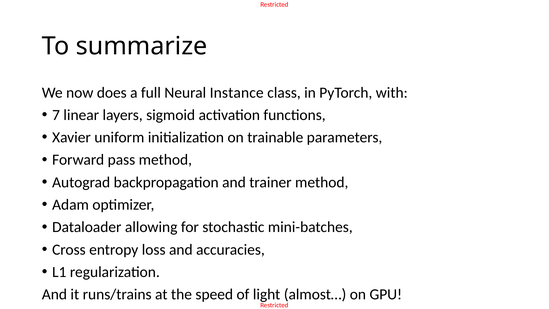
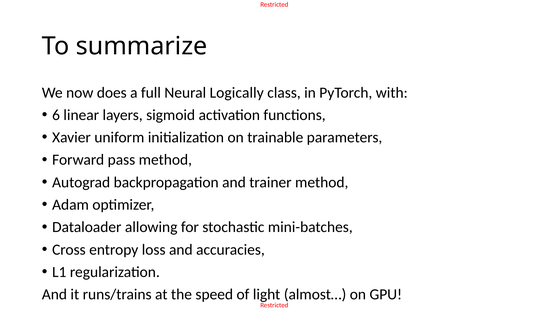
Instance: Instance -> Logically
7: 7 -> 6
